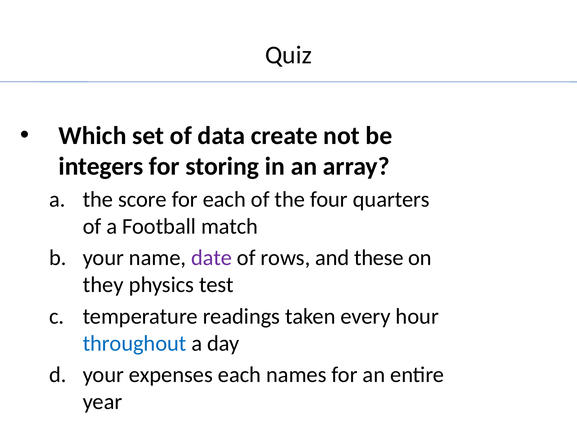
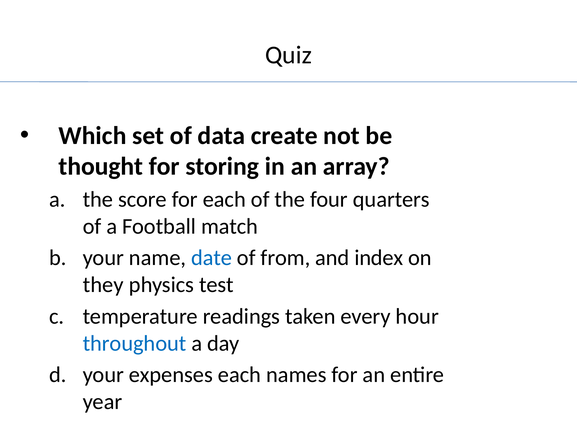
integers: integers -> thought
date colour: purple -> blue
rows: rows -> from
these: these -> index
